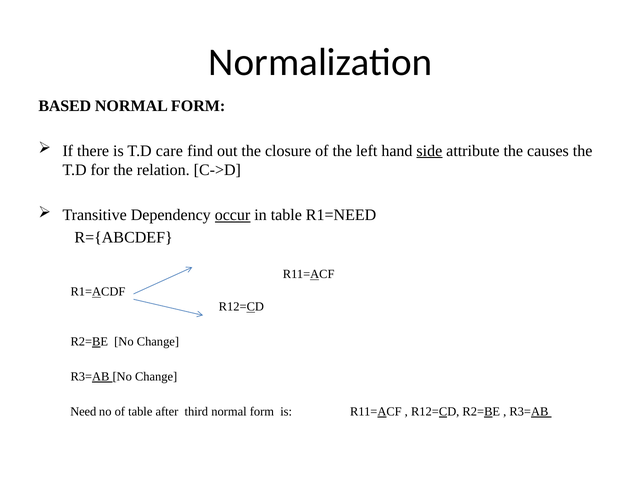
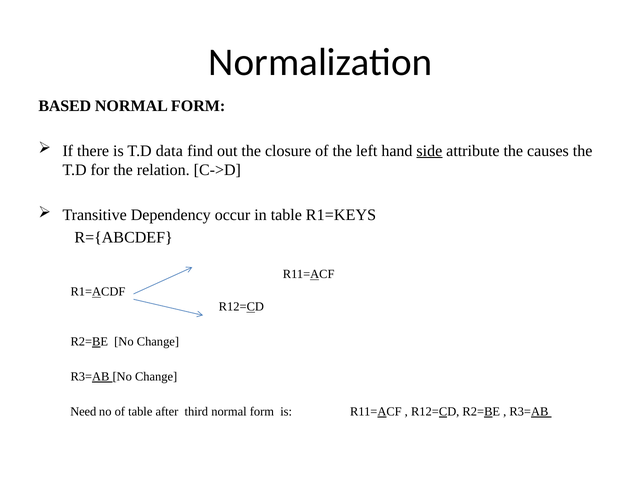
care: care -> data
occur underline: present -> none
R1=NEED: R1=NEED -> R1=KEYS
